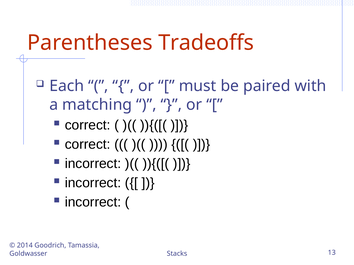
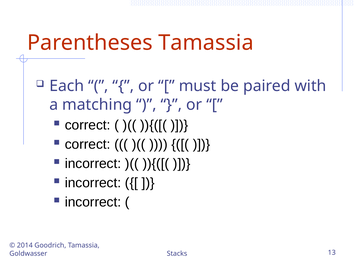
Parentheses Tradeoffs: Tradeoffs -> Tamassia
